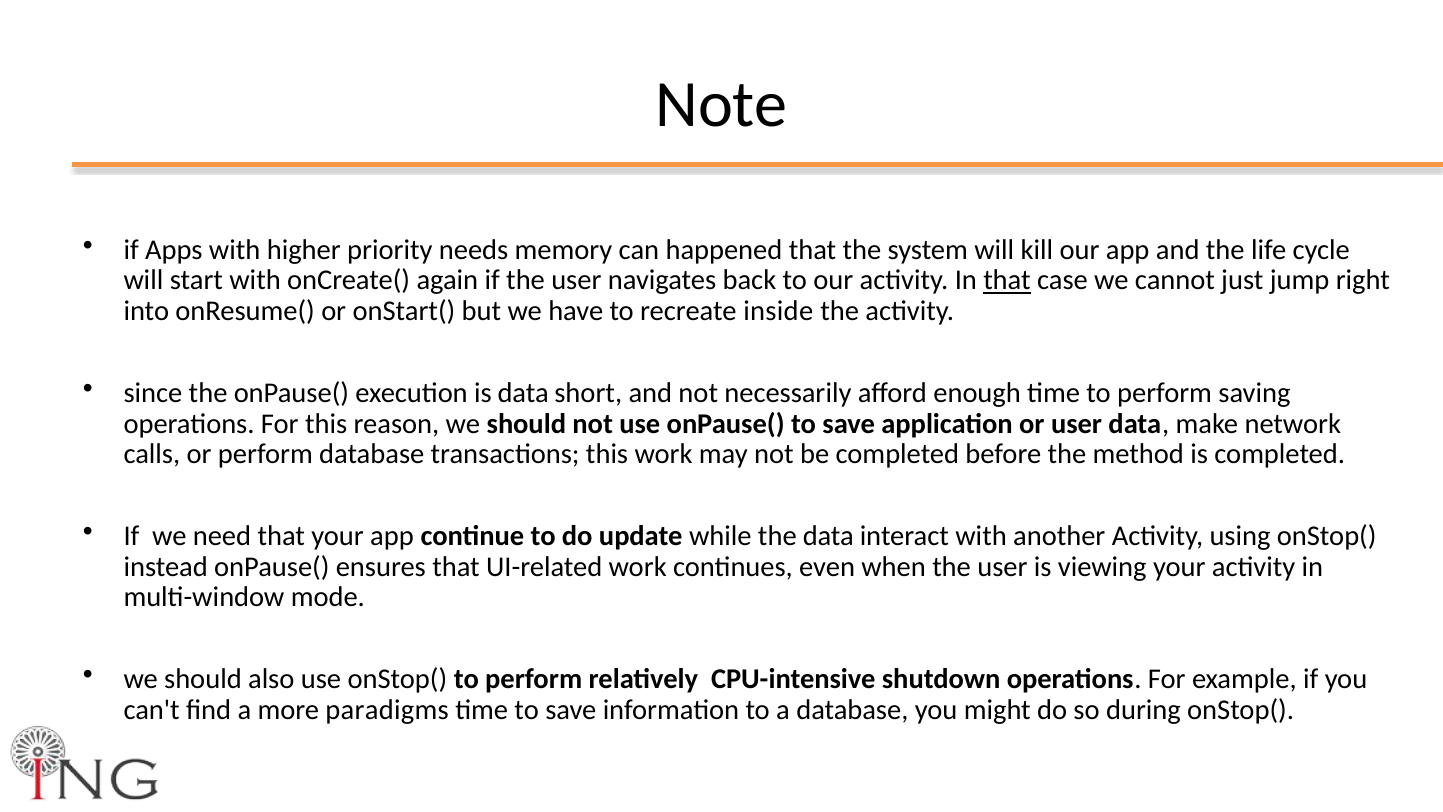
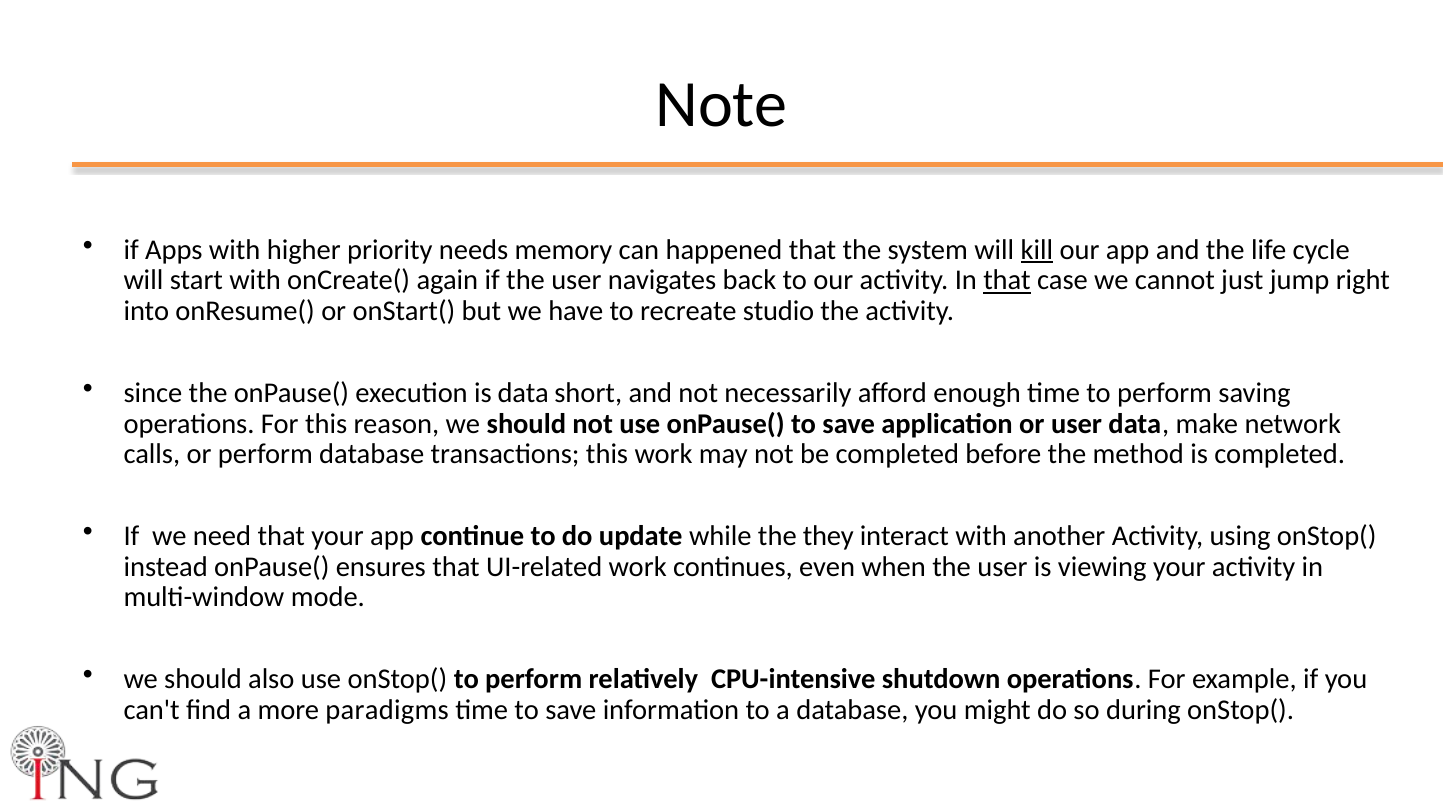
kill underline: none -> present
inside: inside -> studio
the data: data -> they
